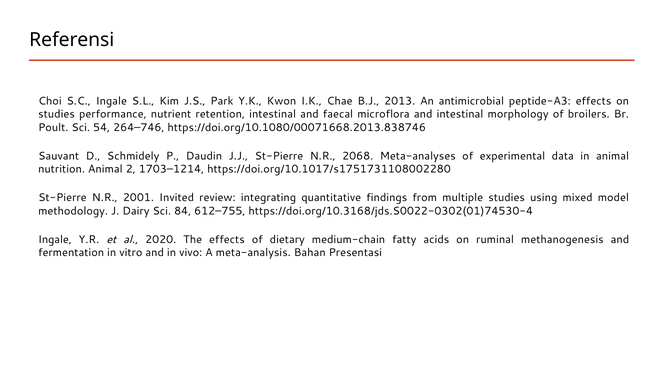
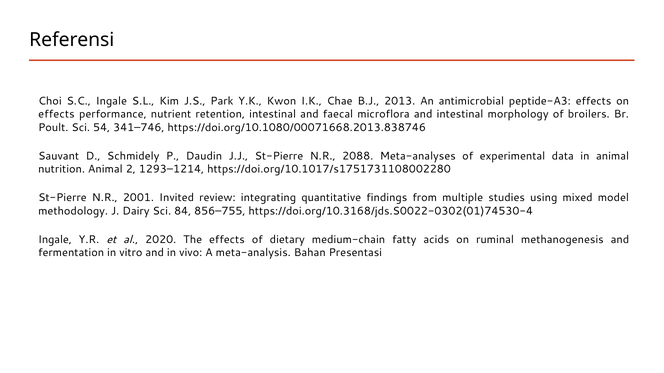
studies at (57, 114): studies -> effects
264–746: 264–746 -> 341–746
2068: 2068 -> 2088
1703–1214: 1703–1214 -> 1293–1214
612–755: 612–755 -> 856–755
